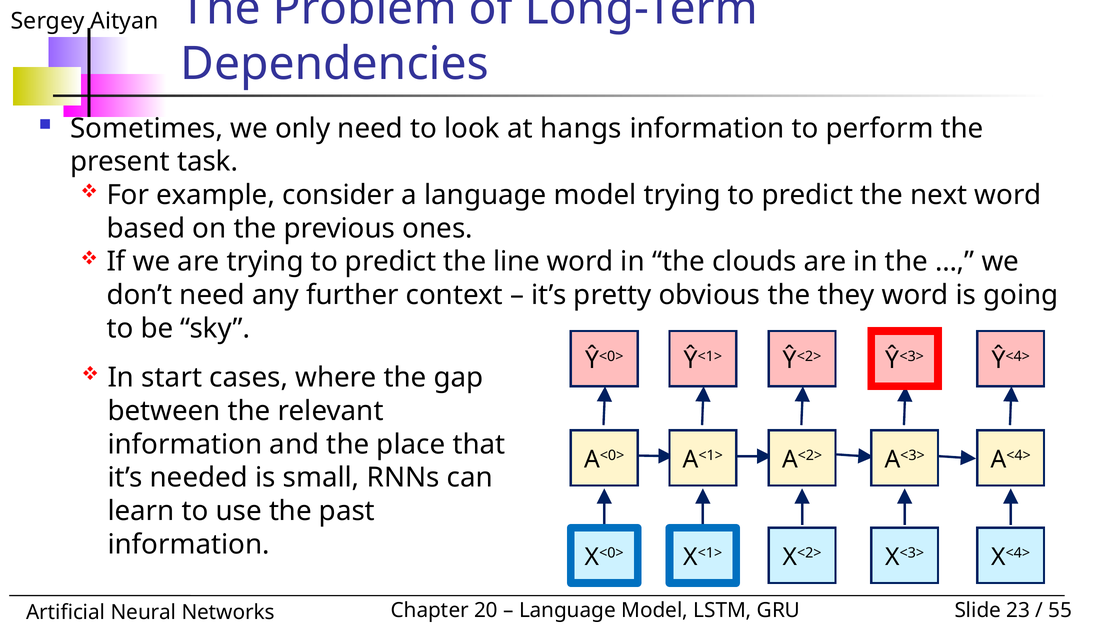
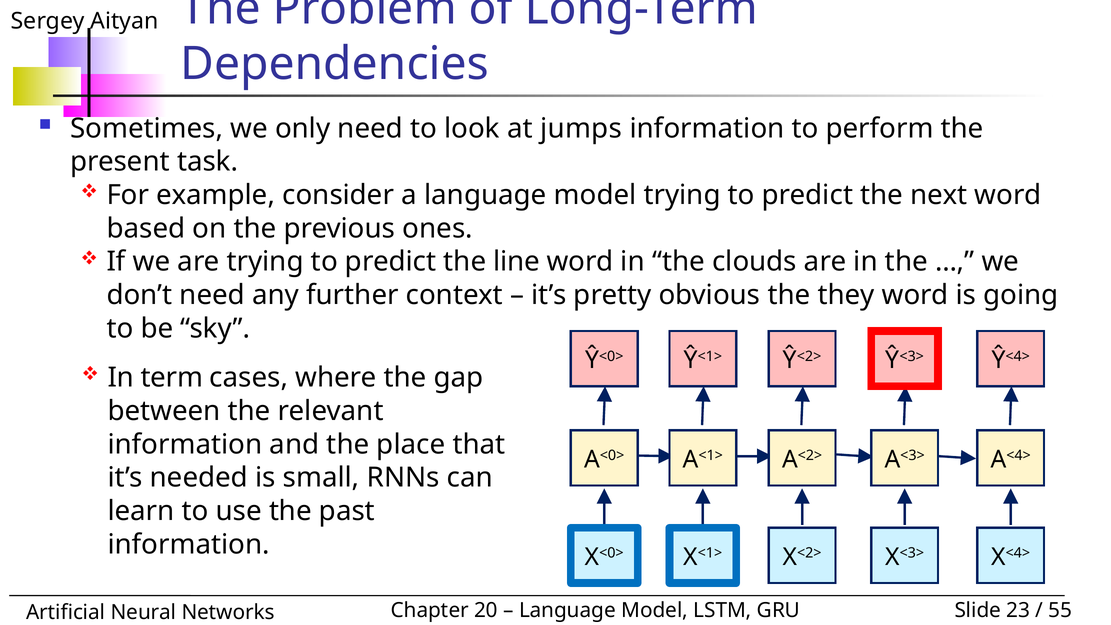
hangs: hangs -> jumps
start: start -> term
